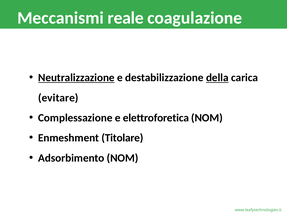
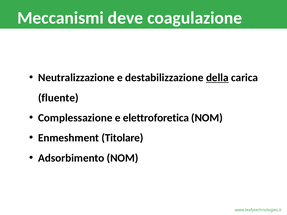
reale: reale -> deve
Neutralizzazione underline: present -> none
evitare: evitare -> fluente
